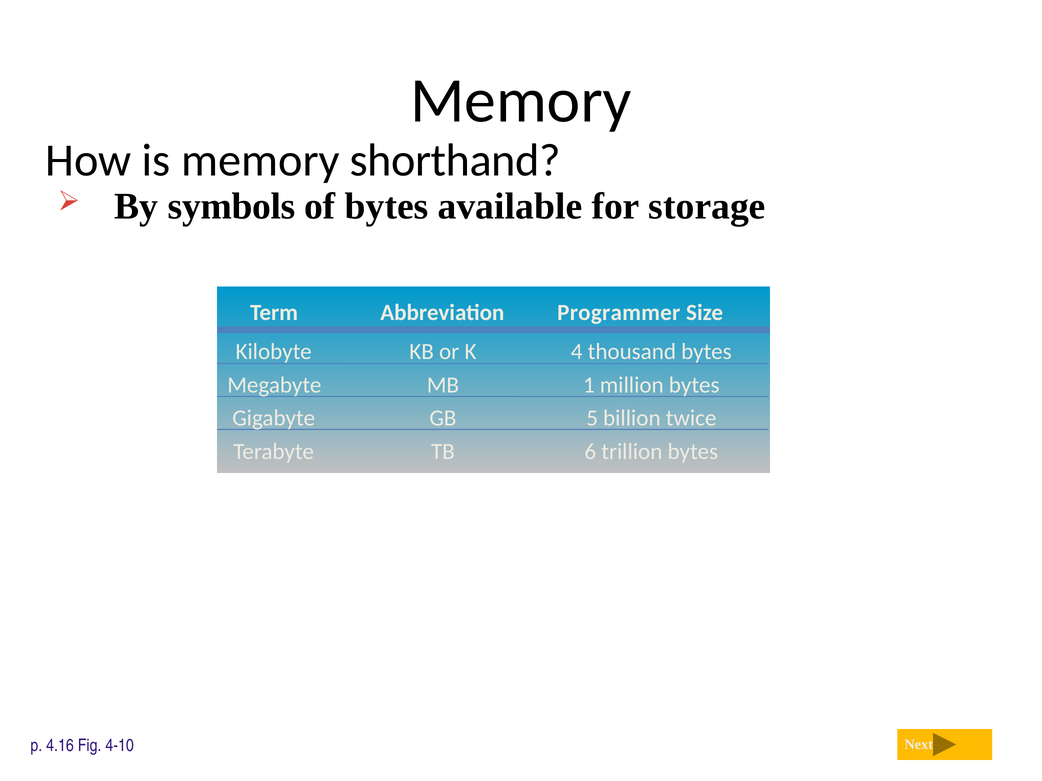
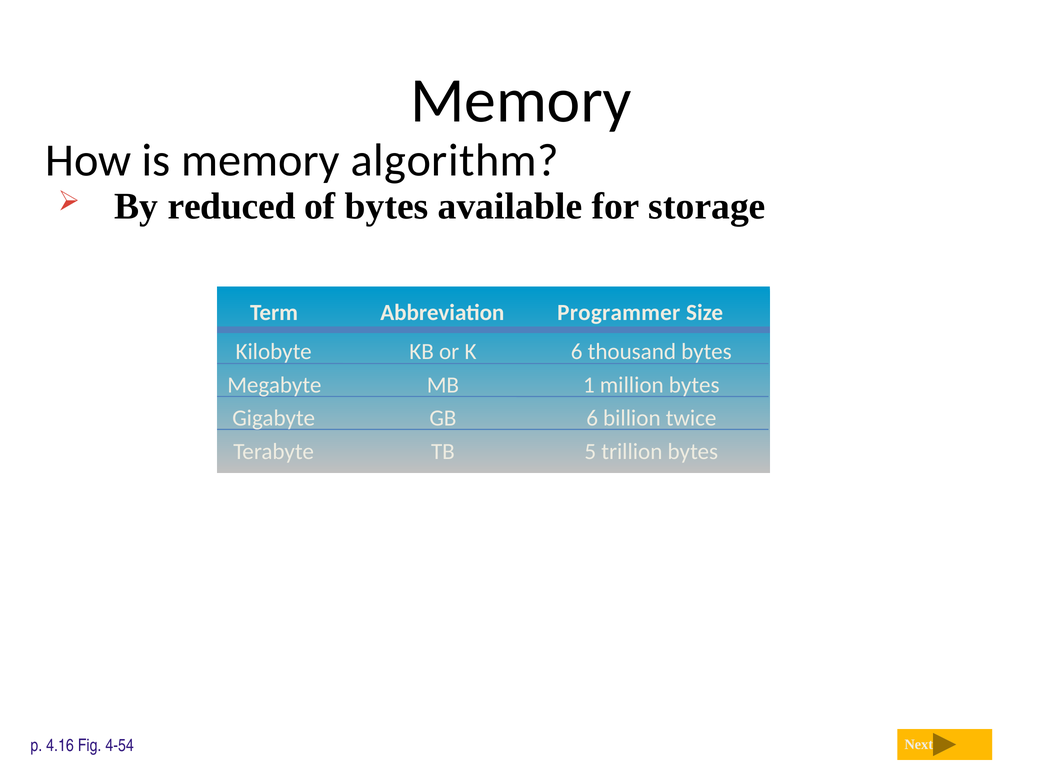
shorthand: shorthand -> algorithm
symbols: symbols -> reduced
K 4: 4 -> 6
GB 5: 5 -> 6
6: 6 -> 5
4-10: 4-10 -> 4-54
